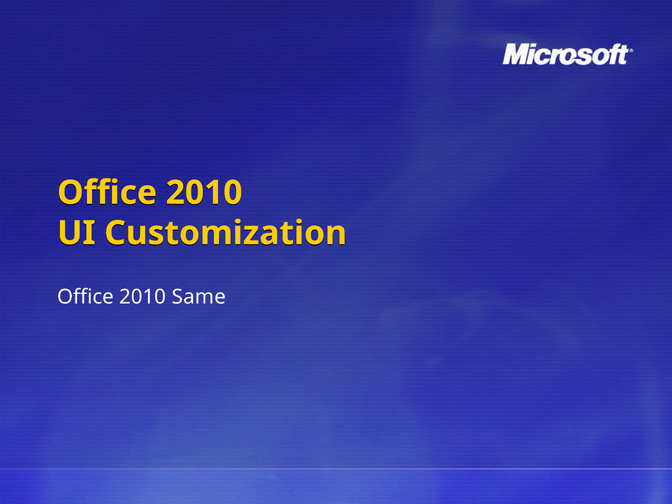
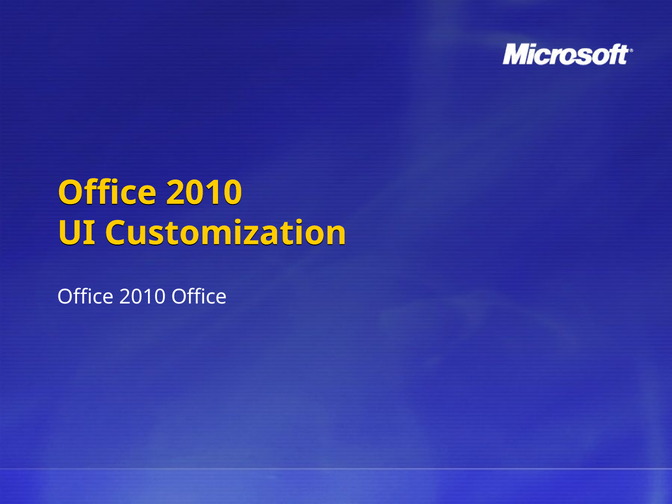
2010 Same: Same -> Office
